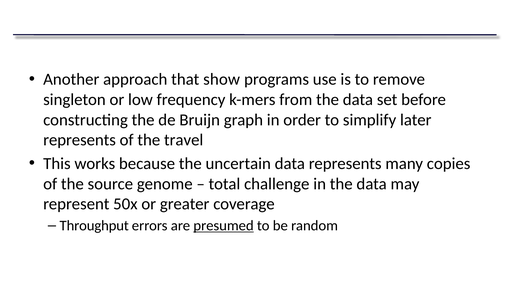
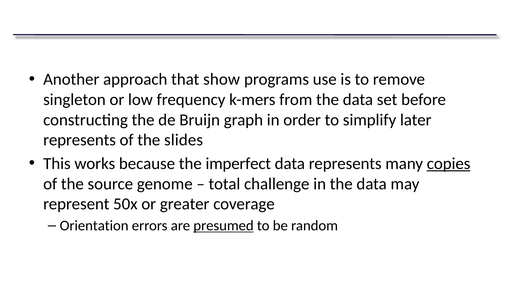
travel: travel -> slides
uncertain: uncertain -> imperfect
copies underline: none -> present
Throughput: Throughput -> Orientation
